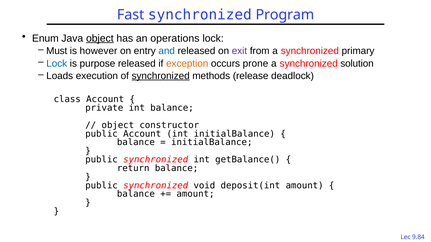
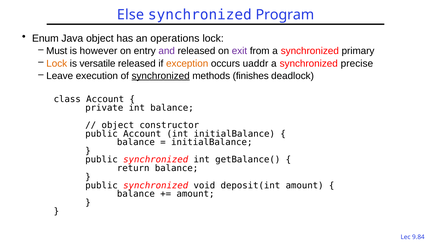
Fast: Fast -> Else
object at (100, 38) underline: present -> none
and colour: blue -> purple
Lock at (57, 64) colour: blue -> orange
purpose: purpose -> versatile
prone: prone -> uaddr
solution: solution -> precise
Loads: Loads -> Leave
release: release -> finishes
